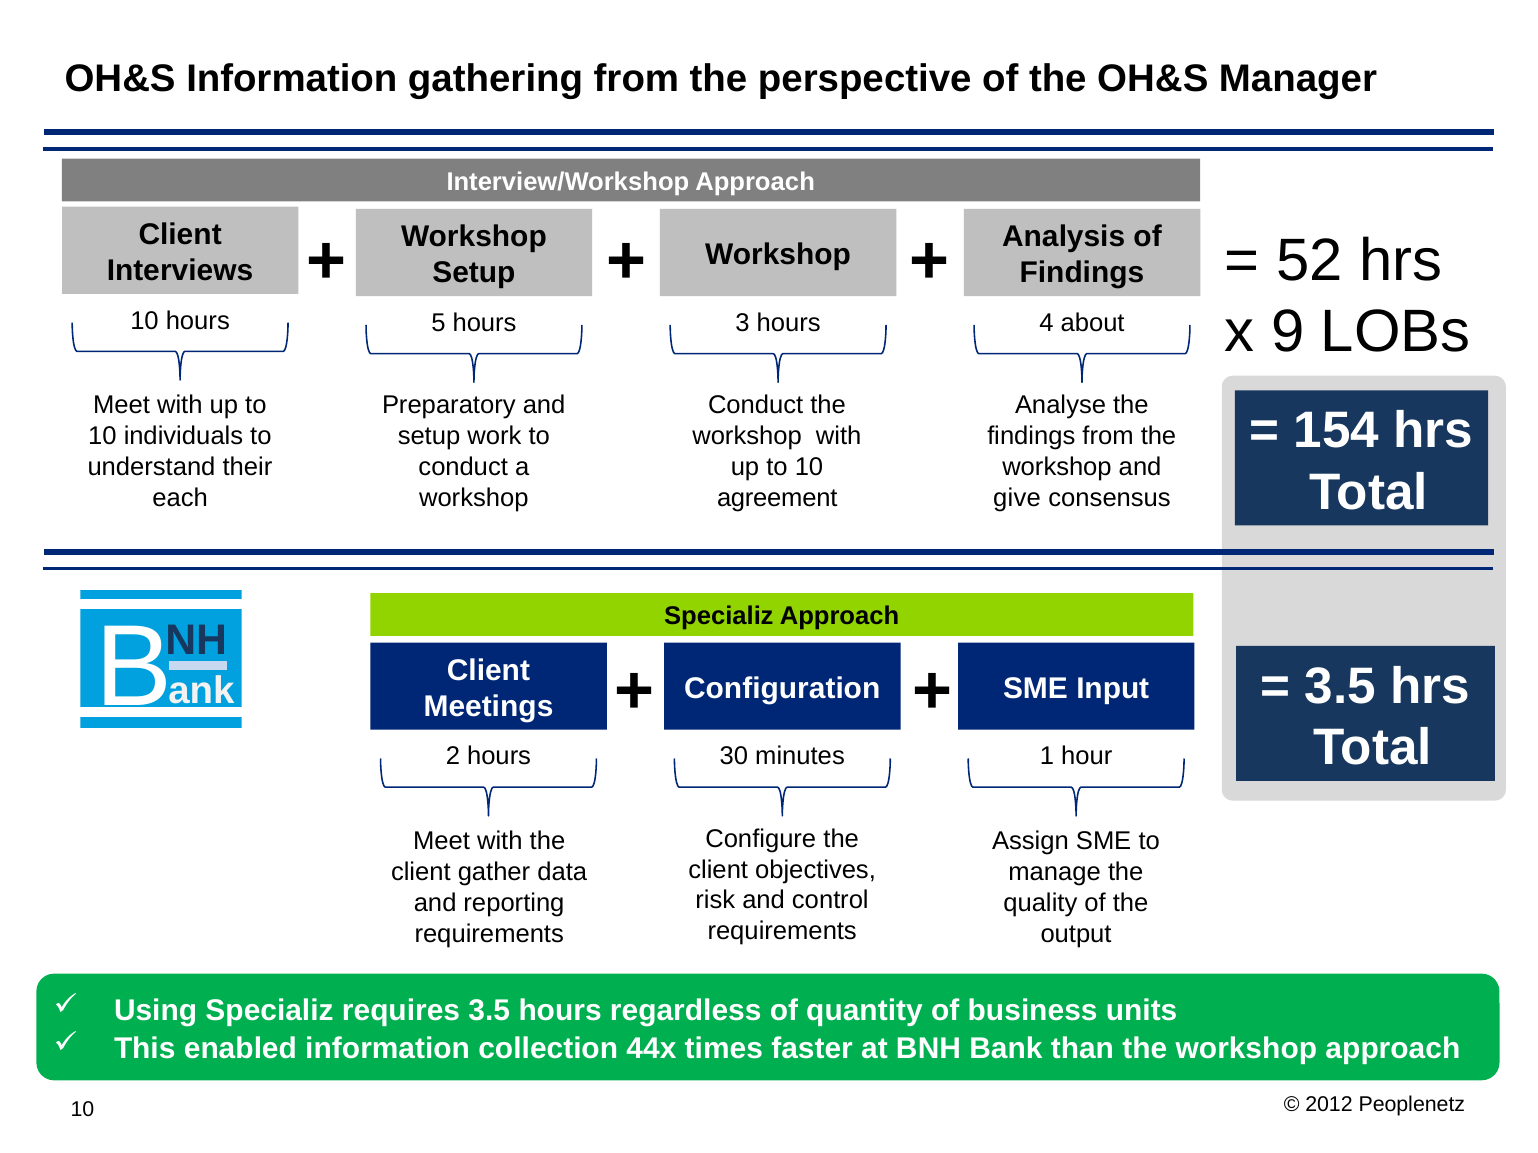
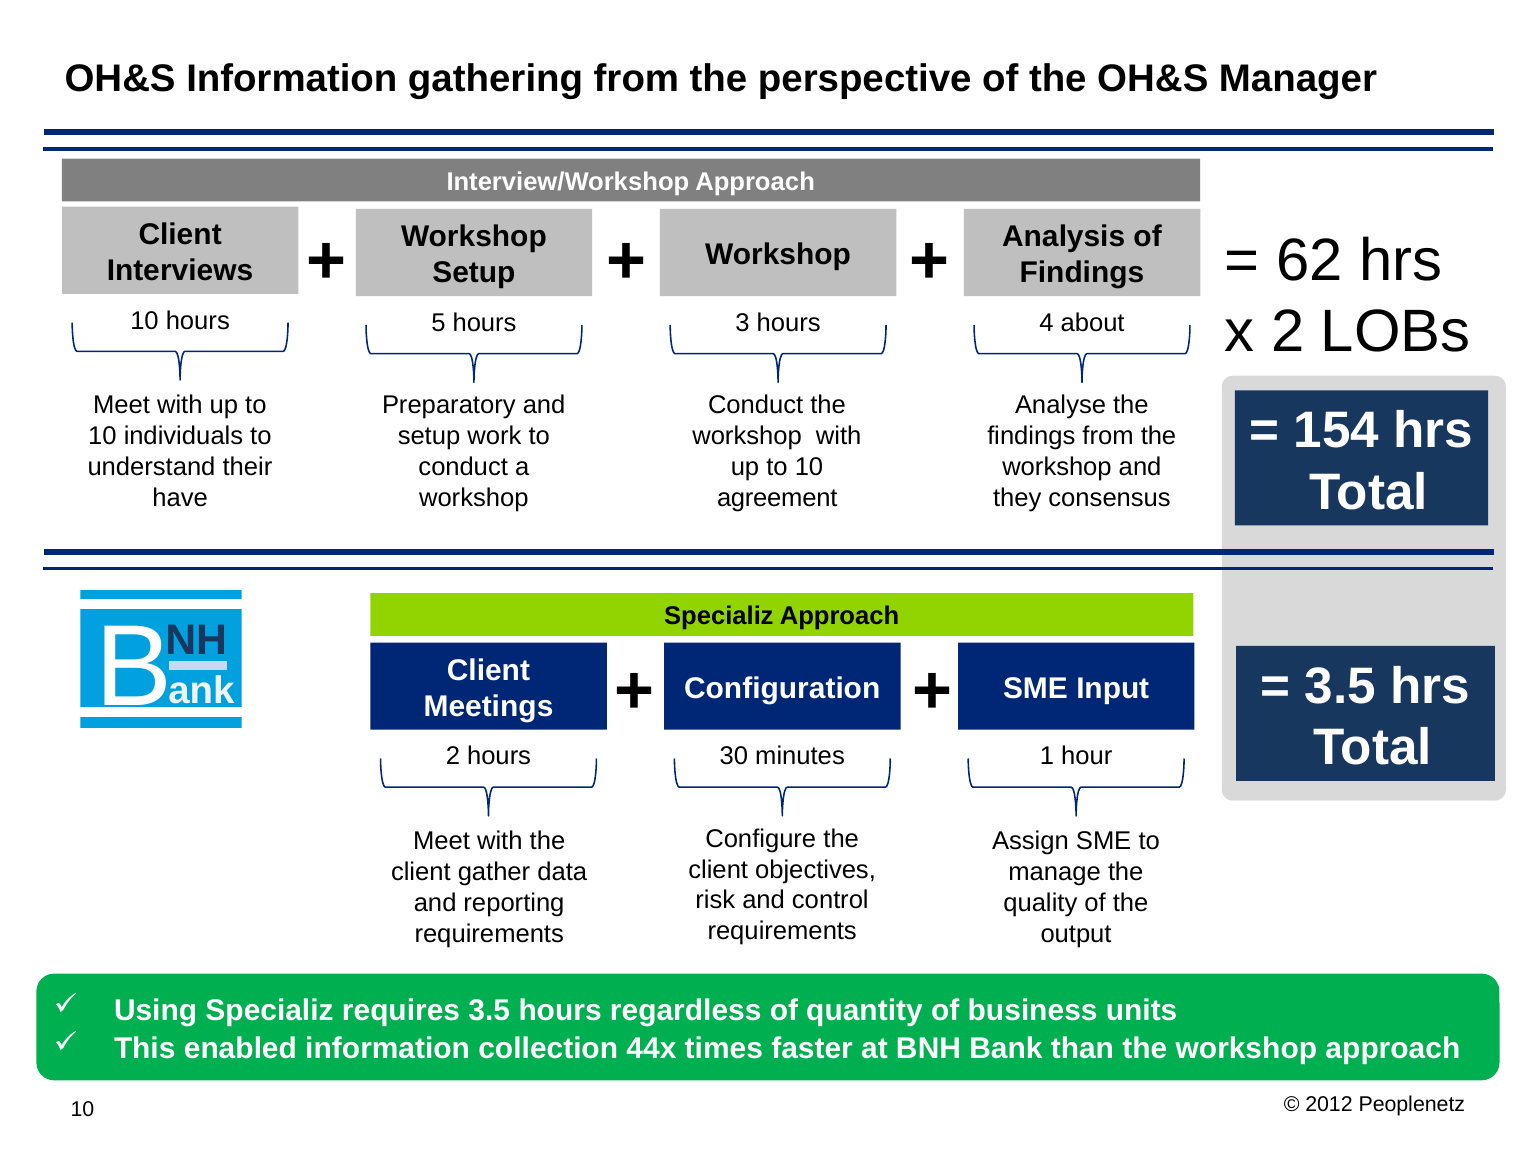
52: 52 -> 62
x 9: 9 -> 2
each: each -> have
give: give -> they
